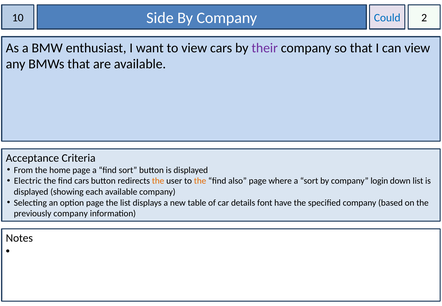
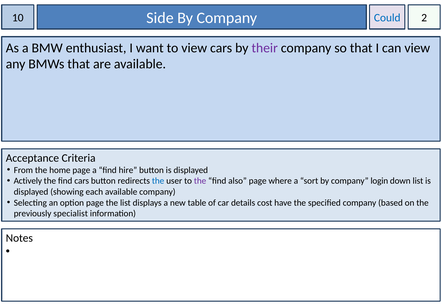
find sort: sort -> hire
Electric: Electric -> Actively
the at (158, 181) colour: orange -> blue
the at (200, 181) colour: orange -> purple
font: font -> cost
previously company: company -> specialist
